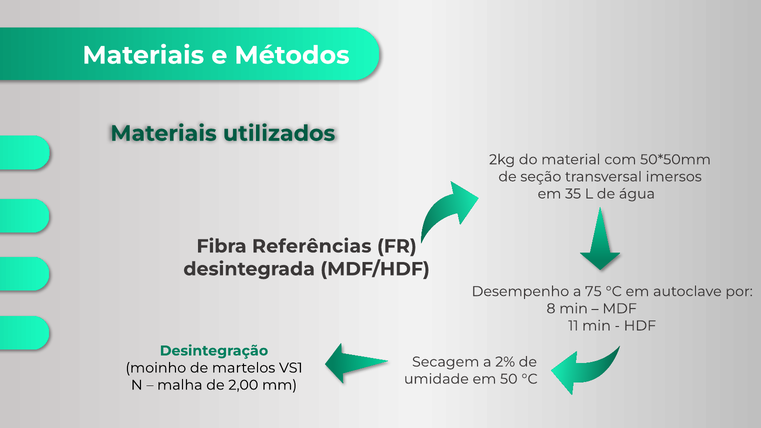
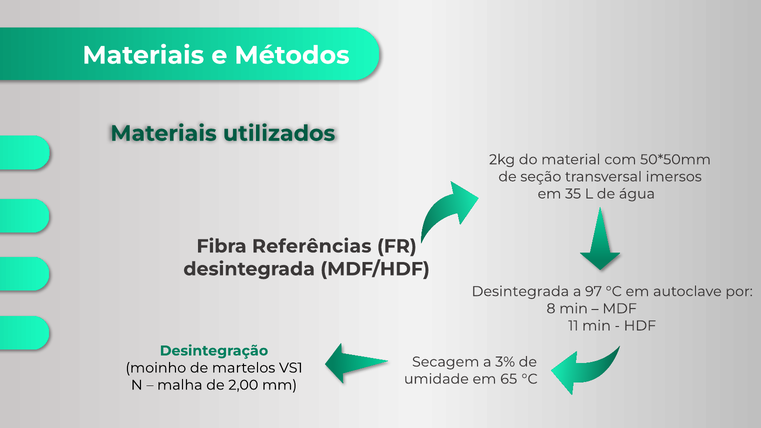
Desempenho at (520, 291): Desempenho -> Desintegrada
75: 75 -> 97
2%: 2% -> 3%
50: 50 -> 65
